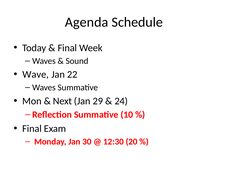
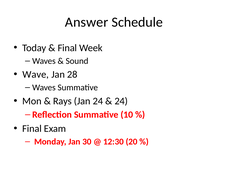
Agenda: Agenda -> Answer
22: 22 -> 28
Next: Next -> Rays
Jan 29: 29 -> 24
